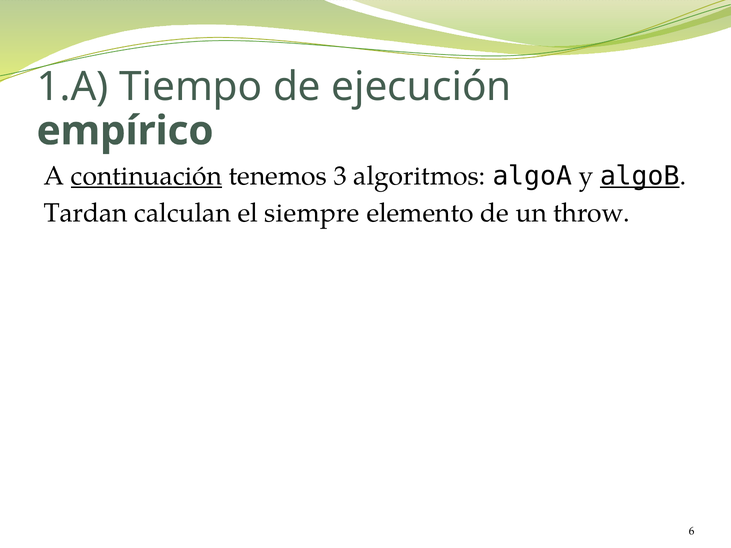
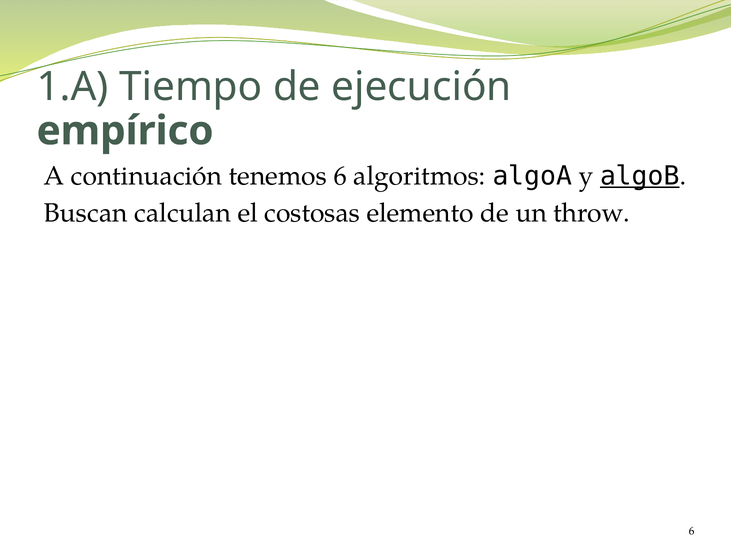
continuación underline: present -> none
tenemos 3: 3 -> 6
Tardan: Tardan -> Buscan
siempre: siempre -> costosas
